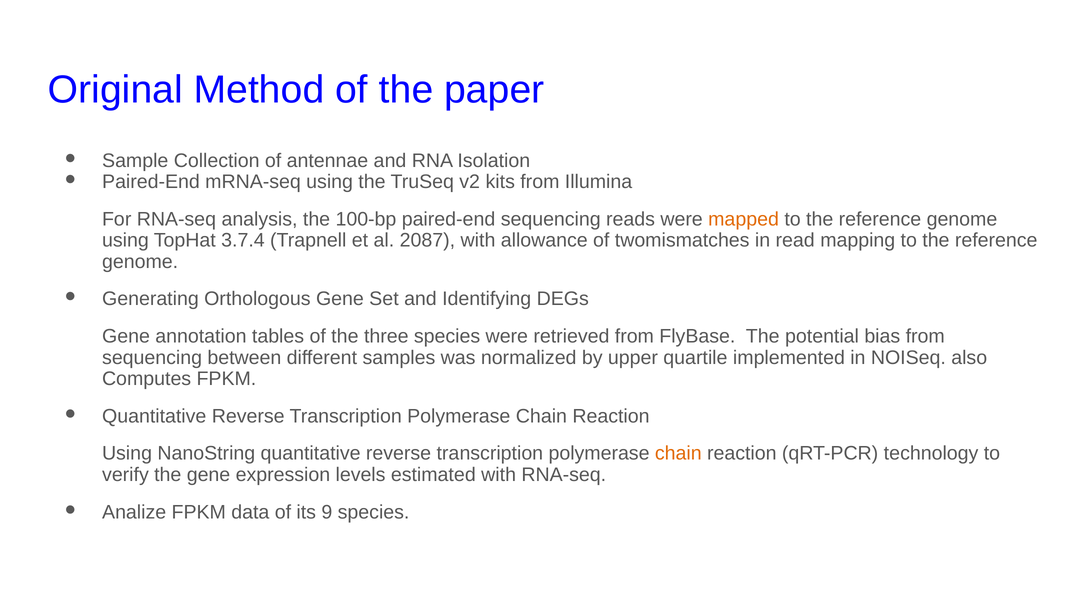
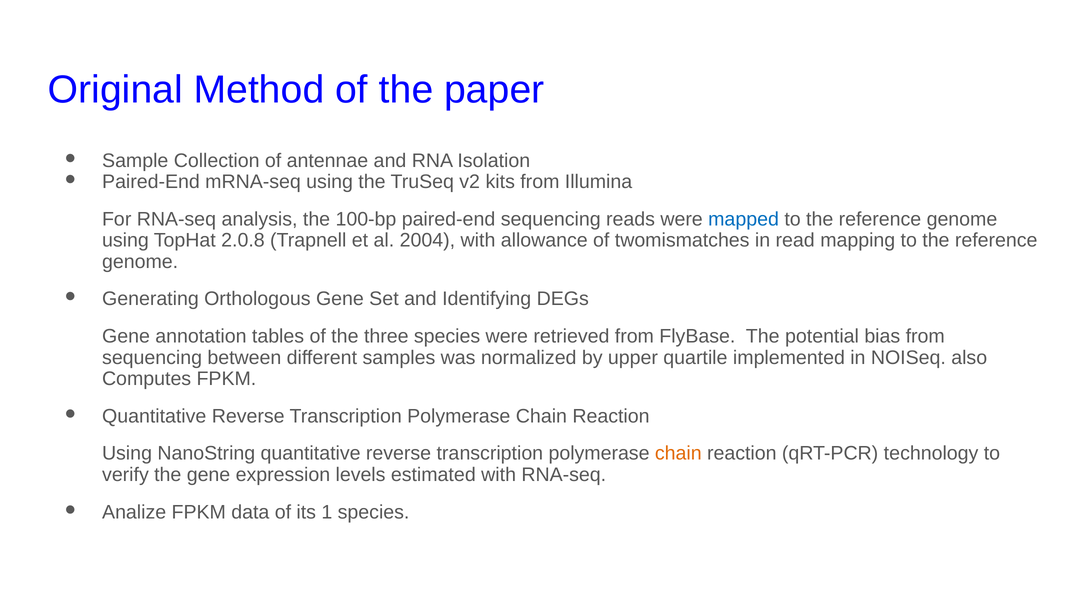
mapped colour: orange -> blue
3.7.4: 3.7.4 -> 2.0.8
2087: 2087 -> 2004
9: 9 -> 1
